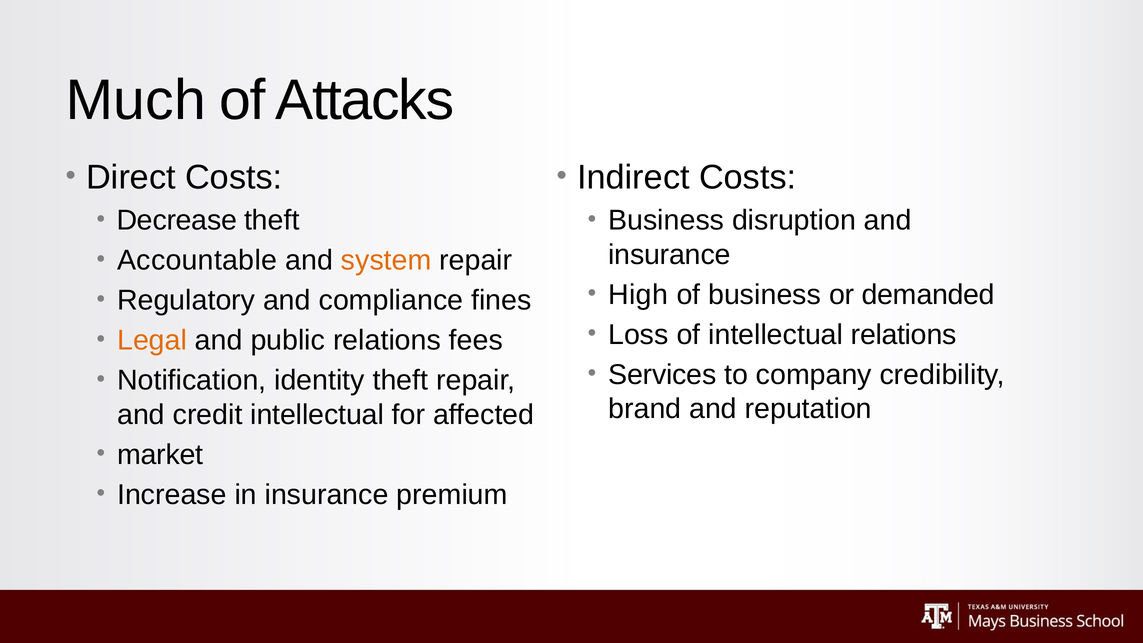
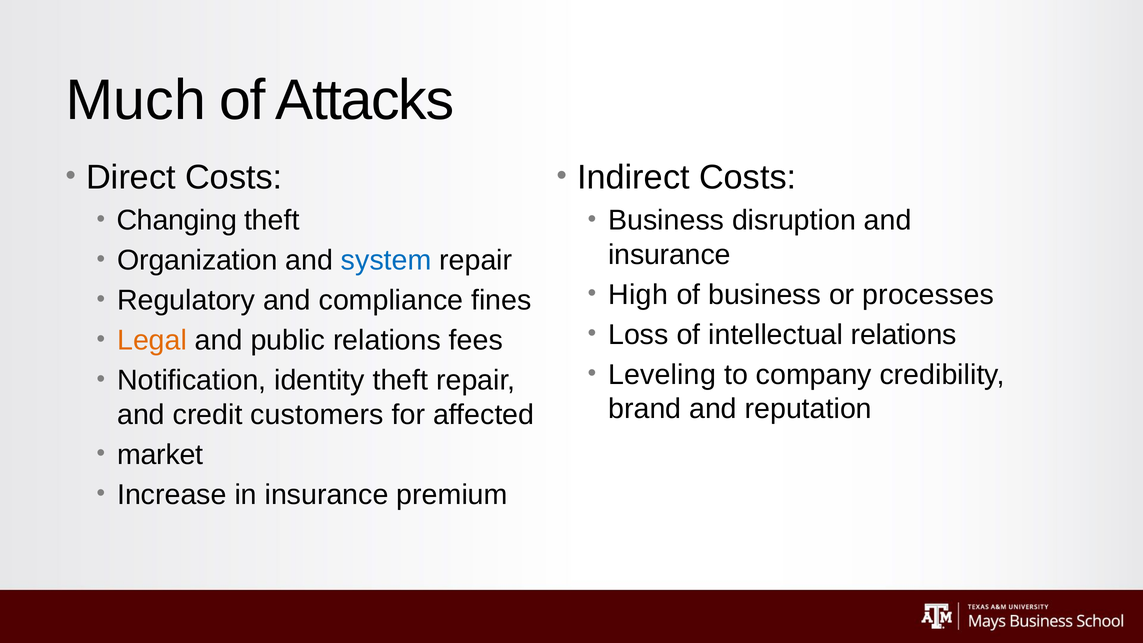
Decrease: Decrease -> Changing
Accountable: Accountable -> Organization
system colour: orange -> blue
demanded: demanded -> processes
Services: Services -> Leveling
credit intellectual: intellectual -> customers
